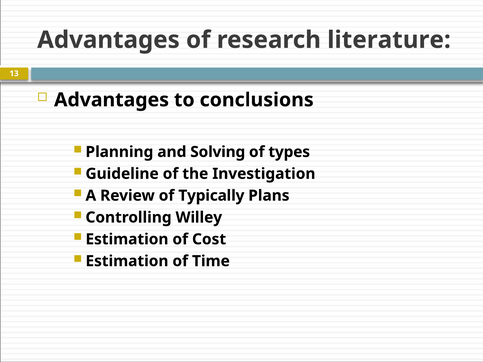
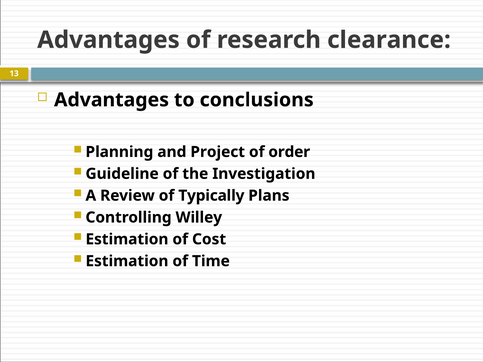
literature: literature -> clearance
Solving: Solving -> Project
types: types -> order
